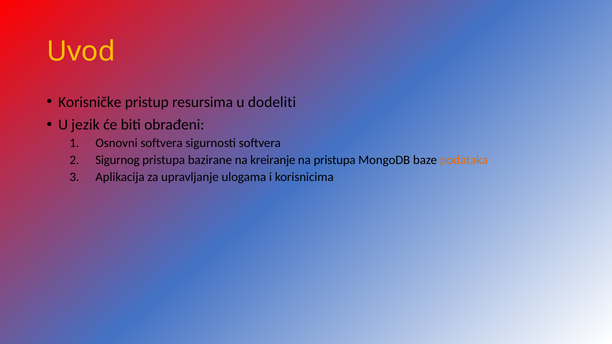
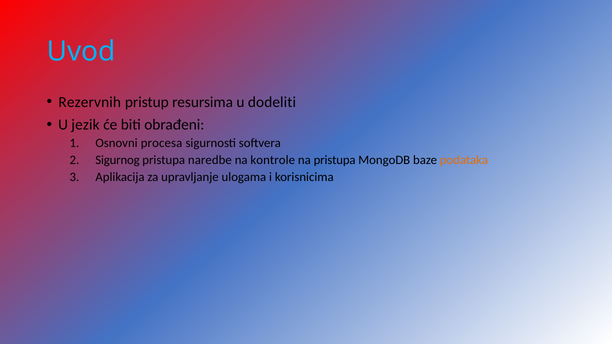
Uvod colour: yellow -> light blue
Korisničke: Korisničke -> Rezervnih
Osnovni softvera: softvera -> procesa
bazirane: bazirane -> naredbe
kreiranje: kreiranje -> kontrole
